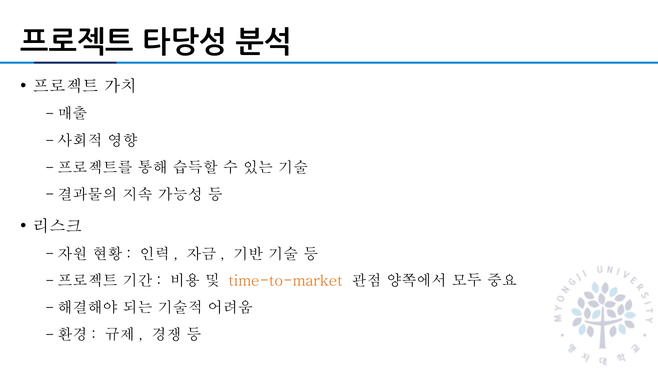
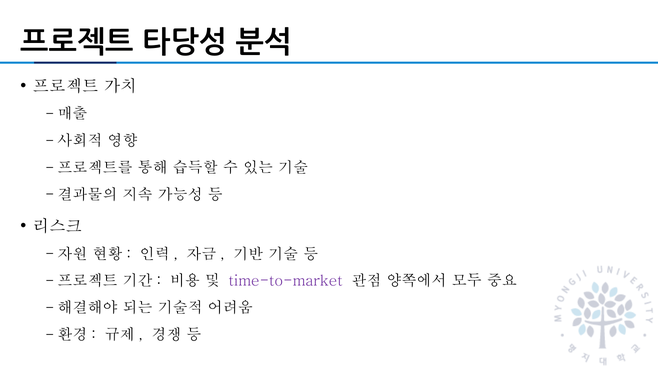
time-to-market colour: orange -> purple
